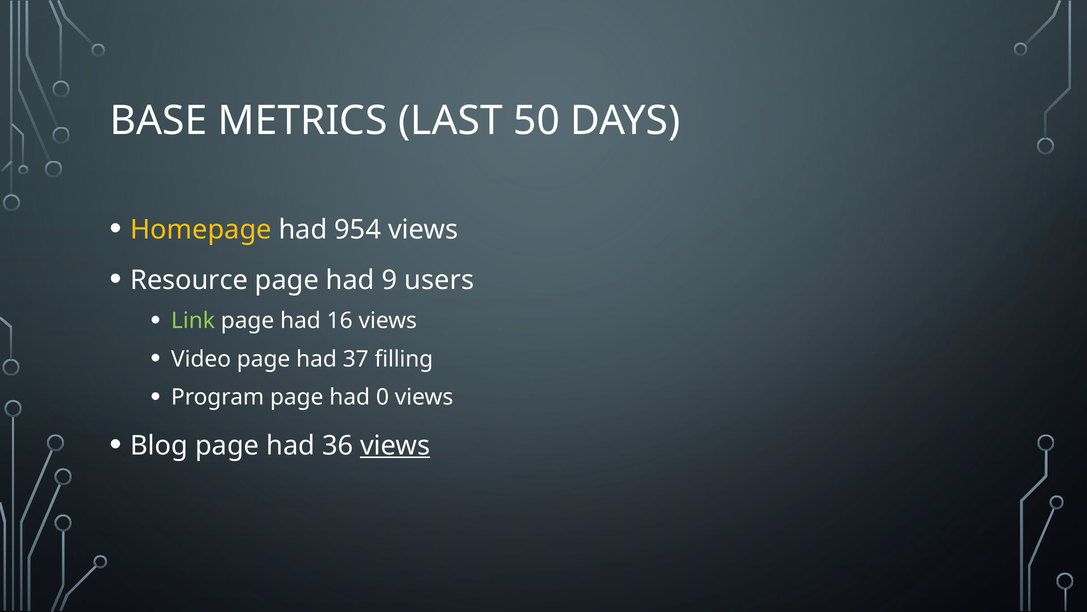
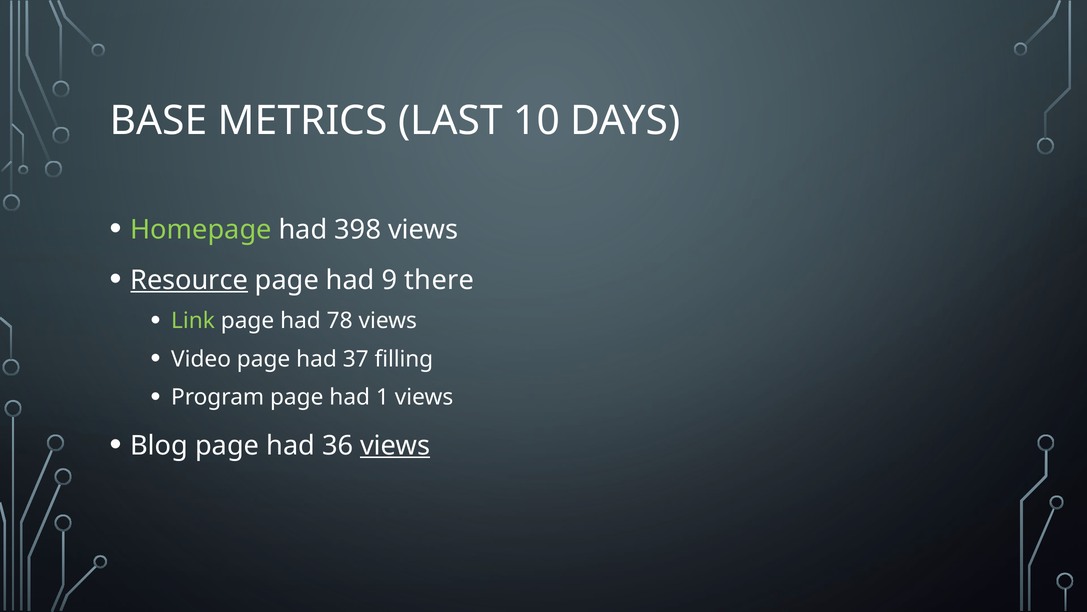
50: 50 -> 10
Homepage colour: yellow -> light green
954: 954 -> 398
Resource underline: none -> present
users: users -> there
16: 16 -> 78
0: 0 -> 1
